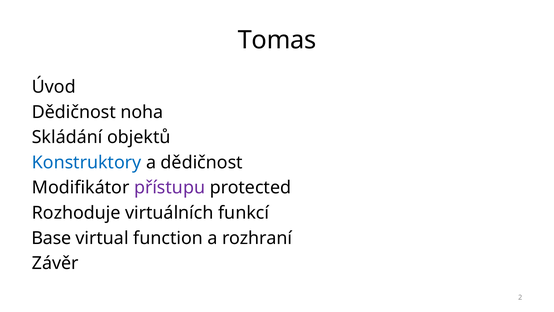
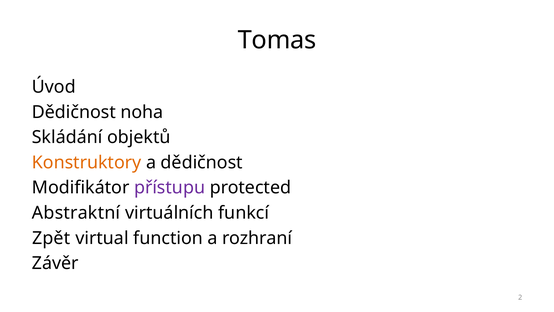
Konstruktory colour: blue -> orange
Rozhoduje: Rozhoduje -> Abstraktní
Base: Base -> Zpět
